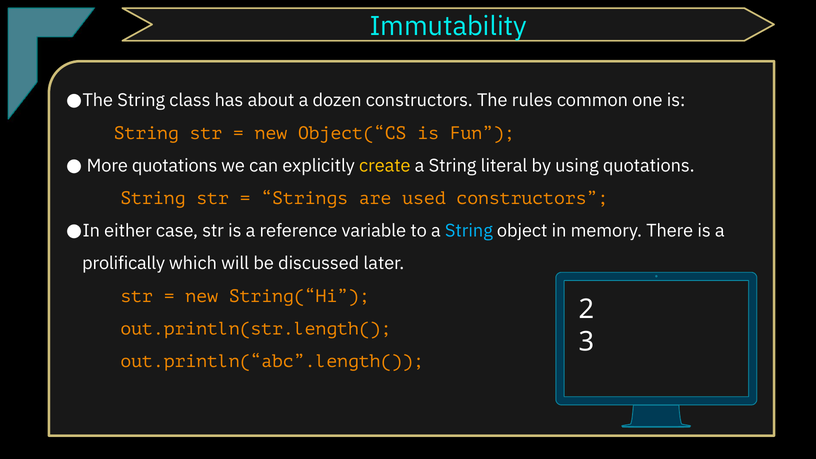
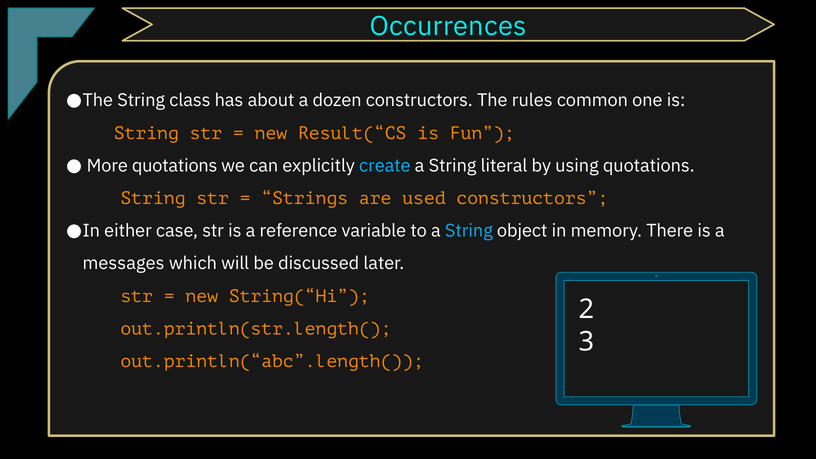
Immutability: Immutability -> Occurrences
Object(“CS: Object(“CS -> Result(“CS
create colour: yellow -> light blue
prolifically: prolifically -> messages
